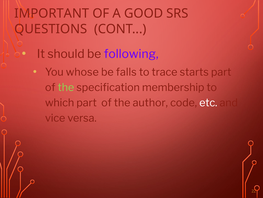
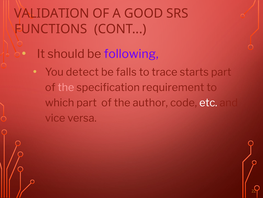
IMPORTANT: IMPORTANT -> VALIDATION
QUESTIONS: QUESTIONS -> FUNCTIONS
whose: whose -> detect
the at (66, 87) colour: light green -> pink
membership: membership -> requirement
